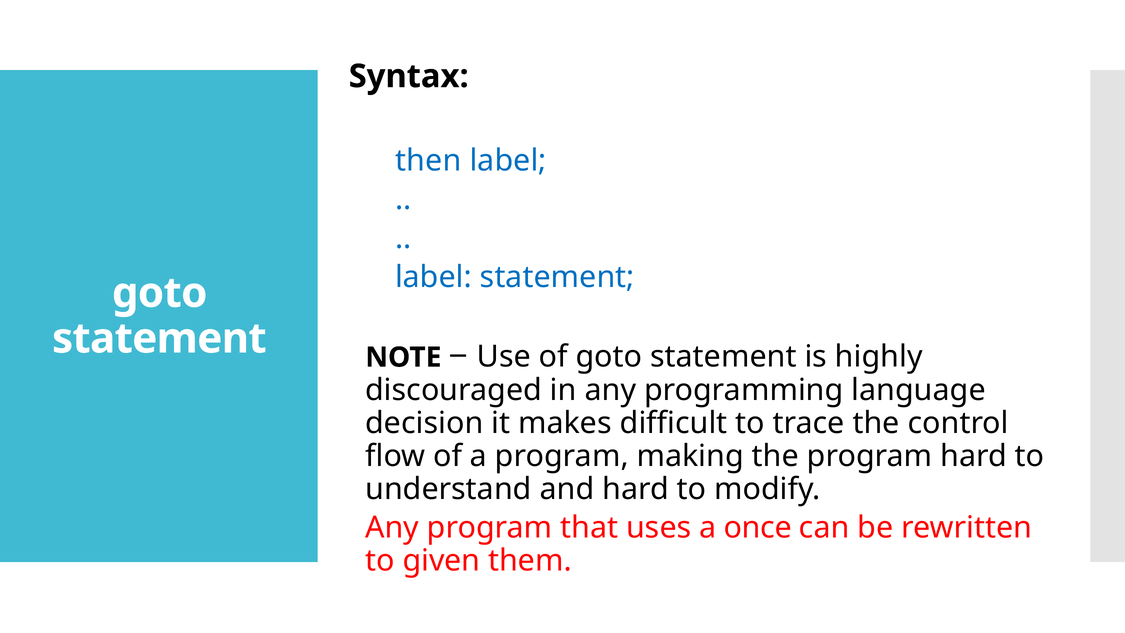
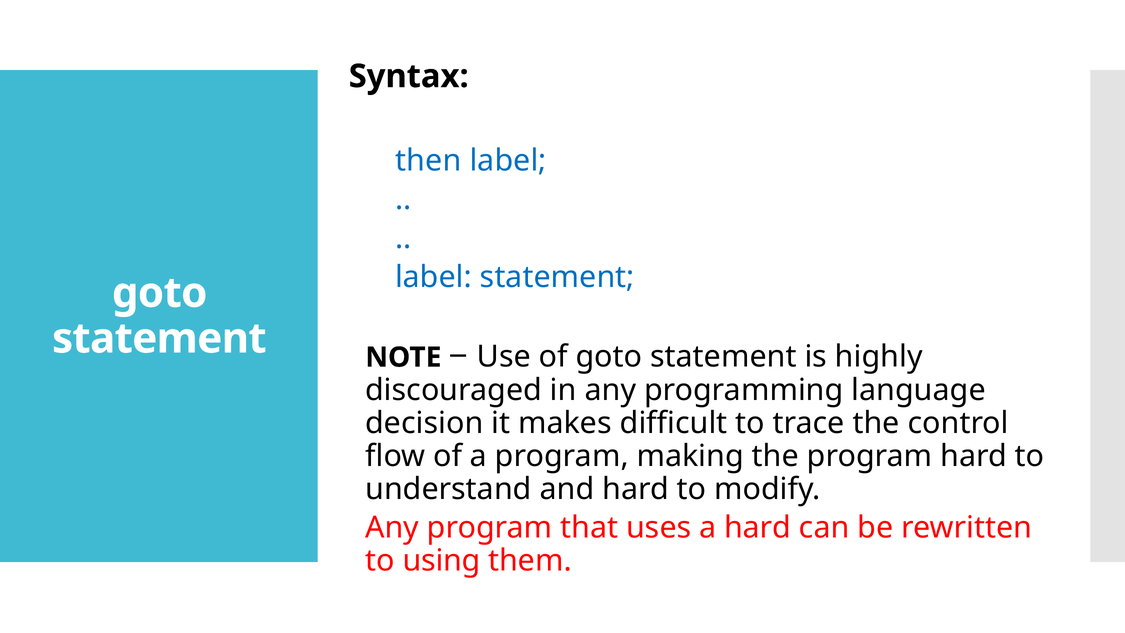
a once: once -> hard
given: given -> using
